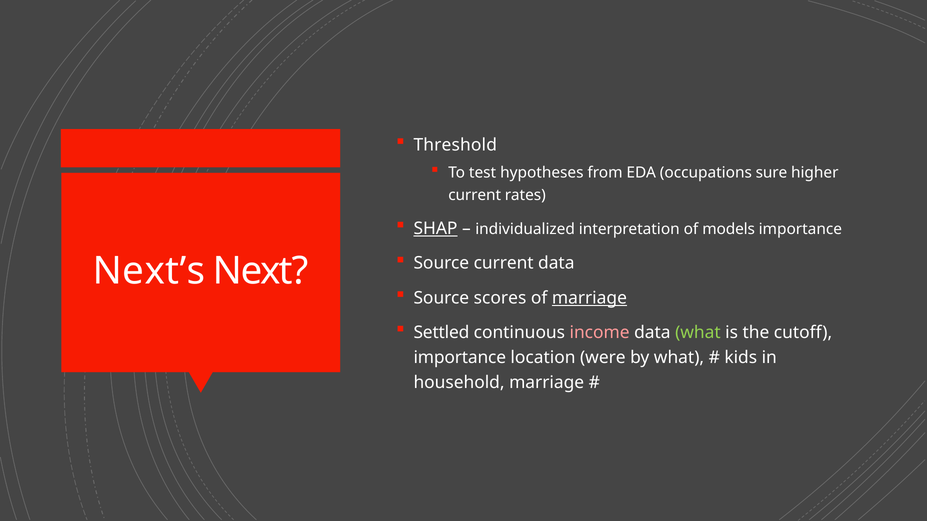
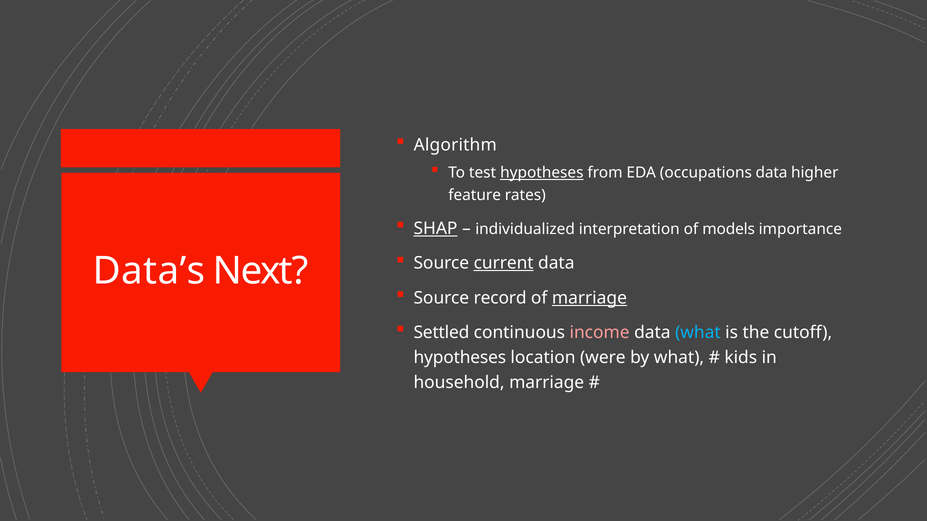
Threshold: Threshold -> Algorithm
hypotheses at (542, 173) underline: none -> present
occupations sure: sure -> data
current at (475, 195): current -> feature
current at (504, 263) underline: none -> present
Next’s: Next’s -> Data’s
scores: scores -> record
what at (698, 333) colour: light green -> light blue
importance at (460, 358): importance -> hypotheses
